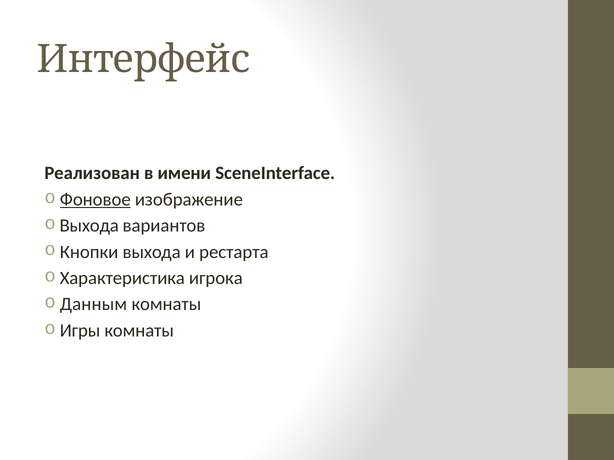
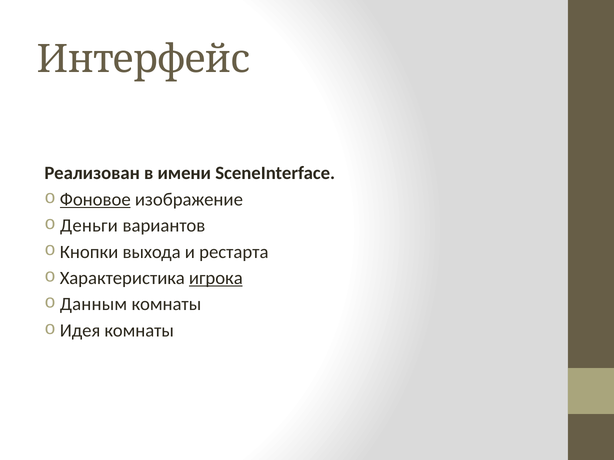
Выхода at (89, 226): Выхода -> Деньги
игрока underline: none -> present
Игры: Игры -> Идея
